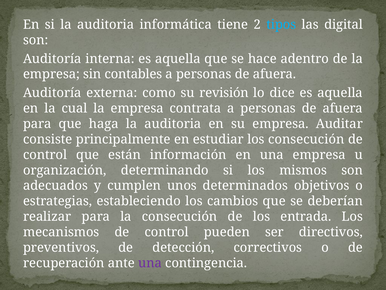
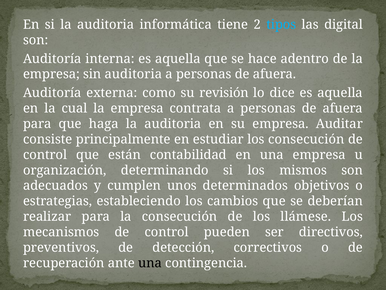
sin contables: contables -> auditoria
información: información -> contabilidad
entrada: entrada -> llámese
una at (150, 263) colour: purple -> black
